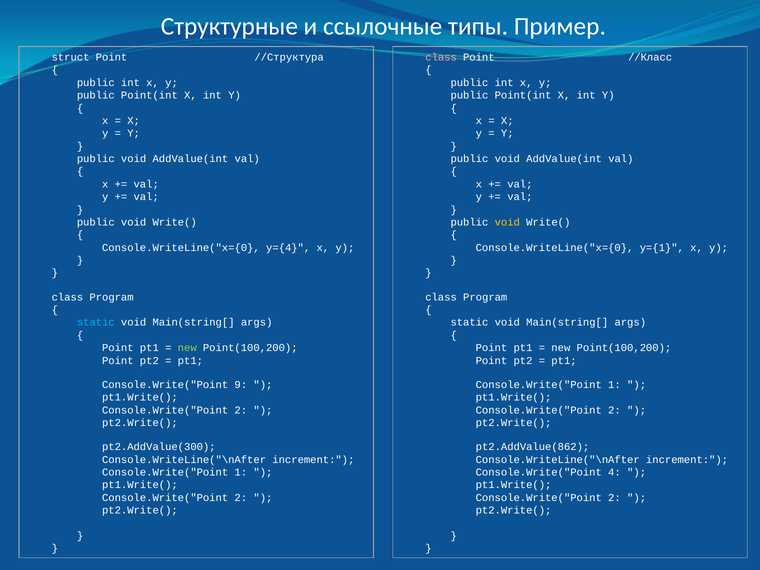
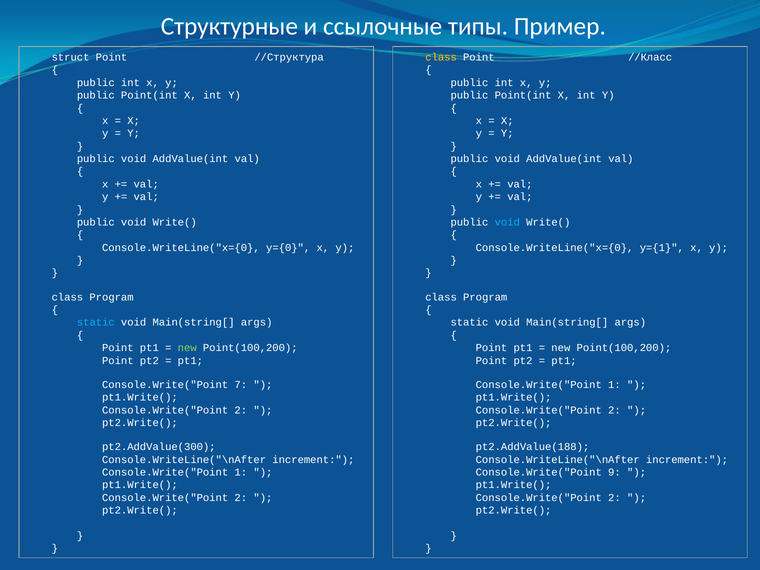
class at (441, 57) colour: pink -> yellow
void at (507, 222) colour: yellow -> light blue
y={4: y={4 -> y={0
9: 9 -> 7
pt2.AddValue(862: pt2.AddValue(862 -> pt2.AddValue(188
4: 4 -> 9
